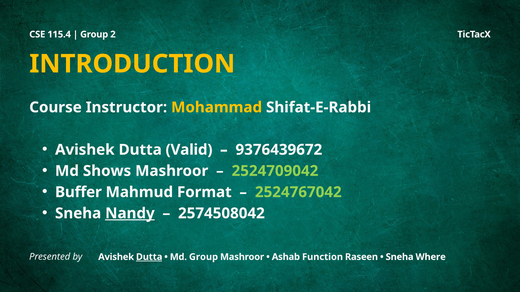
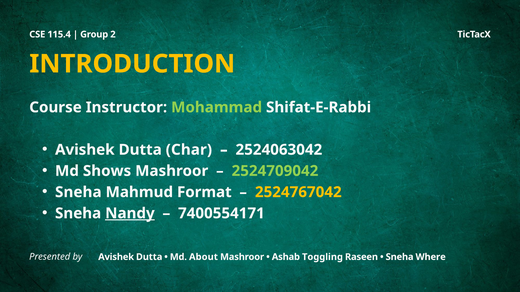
Mohammad colour: yellow -> light green
Valid: Valid -> Char
9376439672: 9376439672 -> 2524063042
Buffer at (78, 192): Buffer -> Sneha
2524767042 colour: light green -> yellow
2574508042: 2574508042 -> 7400554171
Dutta at (149, 257) underline: present -> none
Md Group: Group -> About
Function: Function -> Toggling
